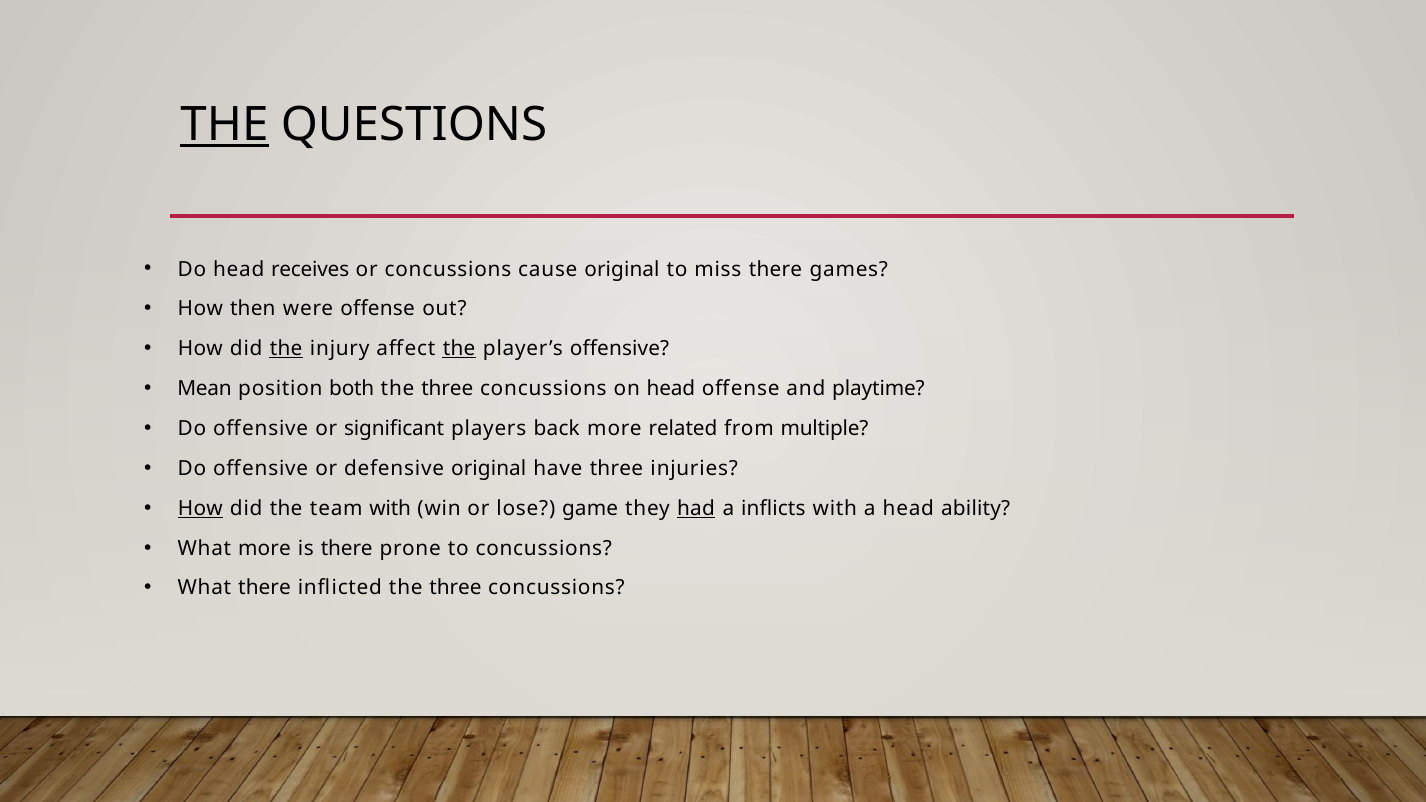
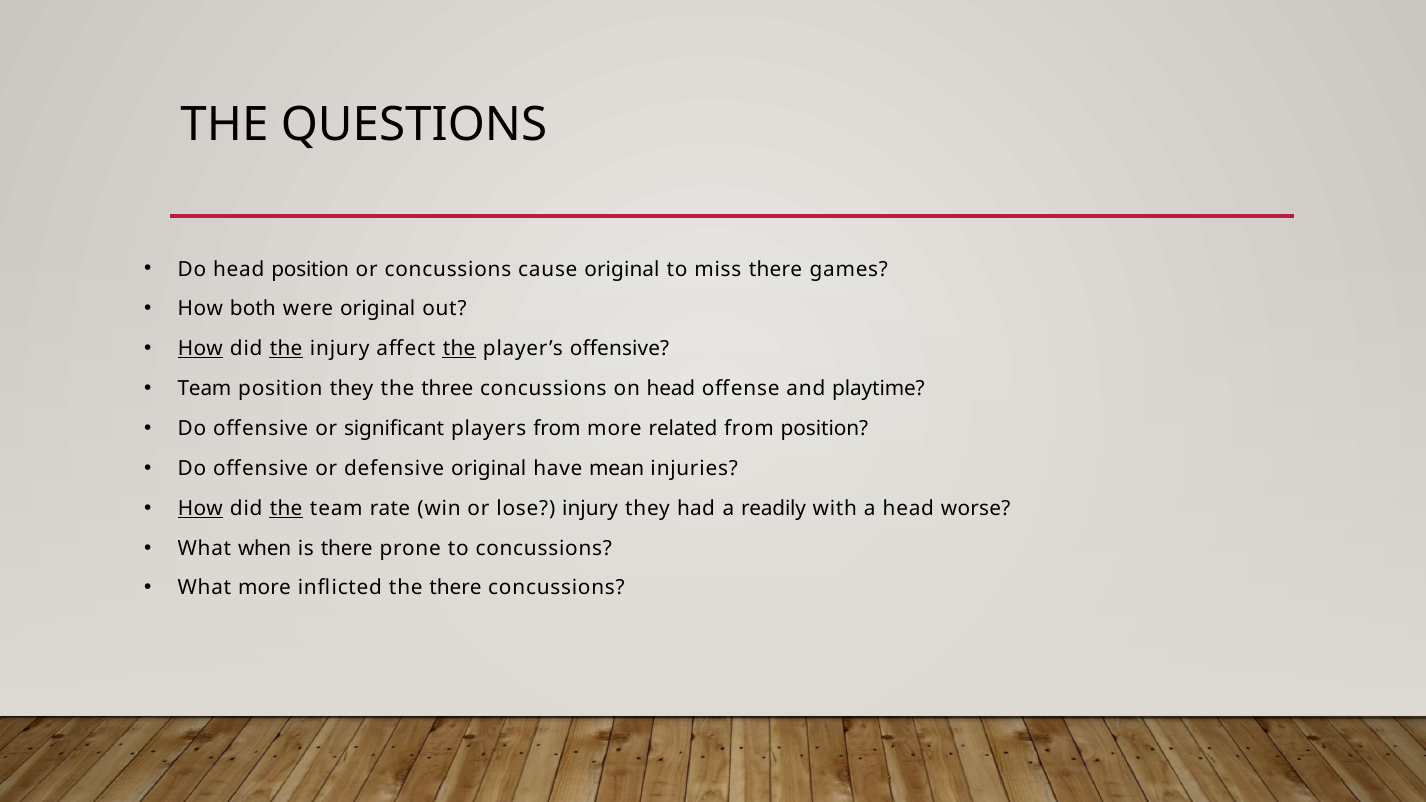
THE at (224, 125) underline: present -> none
head receives: receives -> position
then: then -> both
were offense: offense -> original
How at (200, 349) underline: none -> present
Mean at (205, 389): Mean -> Team
position both: both -> they
players back: back -> from
from multiple: multiple -> position
have three: three -> mean
the at (286, 508) underline: none -> present
team with: with -> rate
lose game: game -> injury
had underline: present -> none
inflicts: inflicts -> readily
ability: ability -> worse
What more: more -> when
What there: there -> more
inflicted the three: three -> there
